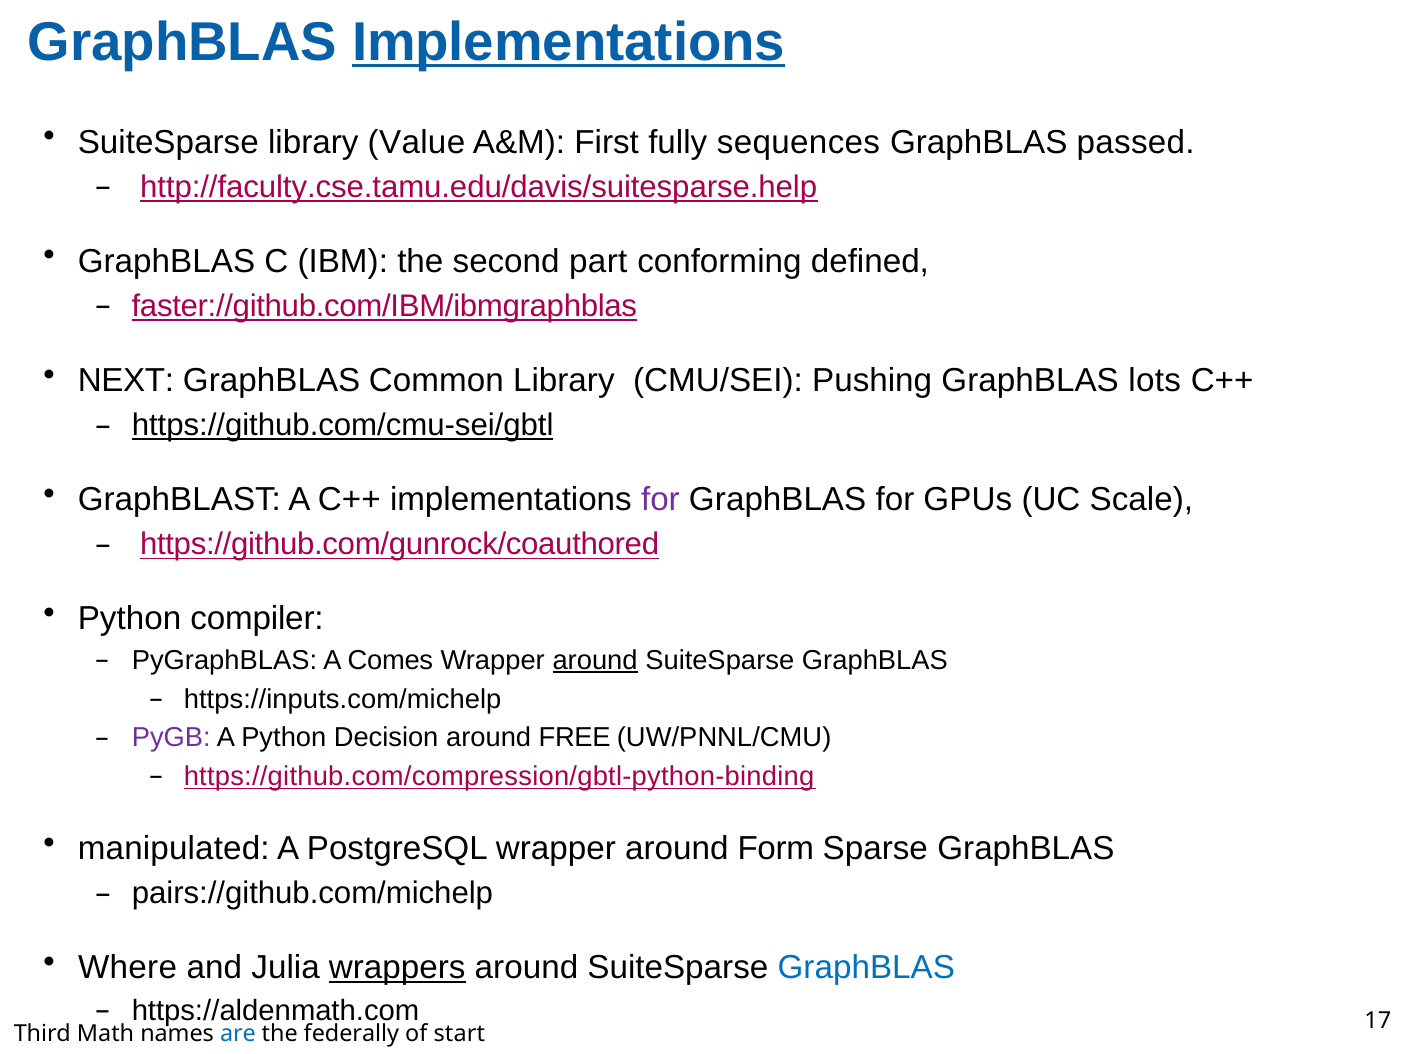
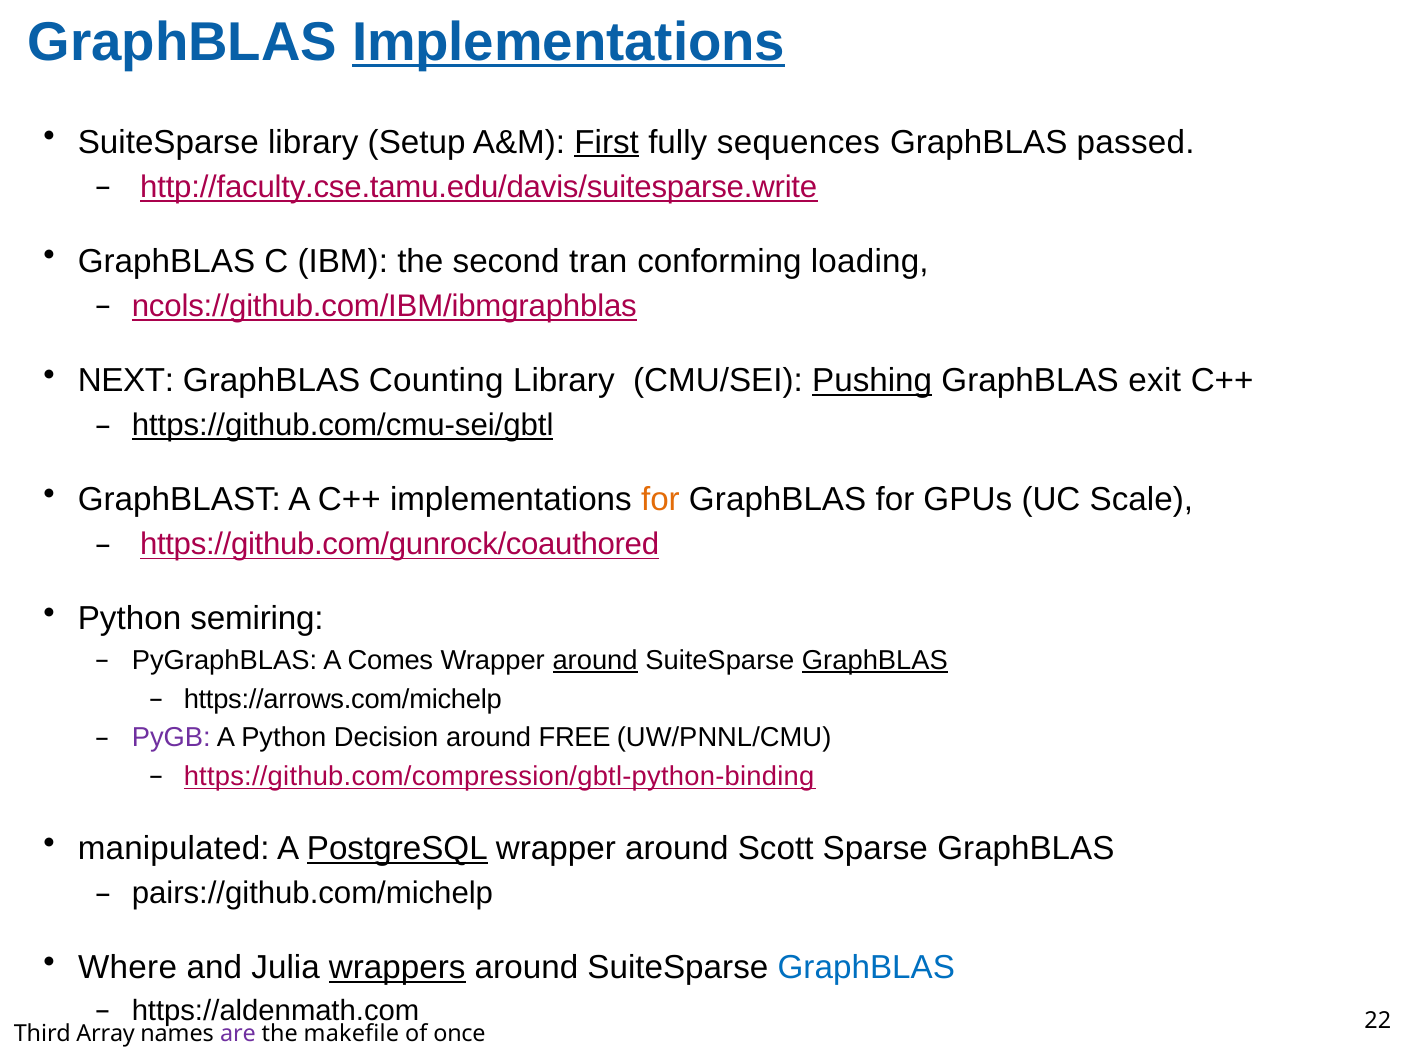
Value: Value -> Setup
First underline: none -> present
http://faculty.cse.tamu.edu/davis/suitesparse.help: http://faculty.cse.tamu.edu/davis/suitesparse.help -> http://faculty.cse.tamu.edu/davis/suitesparse.write
part: part -> tran
defined: defined -> loading
faster://github.com/IBM/ibmgraphblas: faster://github.com/IBM/ibmgraphblas -> ncols://github.com/IBM/ibmgraphblas
Common: Common -> Counting
Pushing underline: none -> present
lots: lots -> exit
for at (660, 499) colour: purple -> orange
compiler: compiler -> semiring
GraphBLAS at (875, 660) underline: none -> present
https://inputs.com/michelp: https://inputs.com/michelp -> https://arrows.com/michelp
PostgreSQL underline: none -> present
Form: Form -> Scott
17: 17 -> 22
Math: Math -> Array
are colour: blue -> purple
federally: federally -> makefile
start: start -> once
